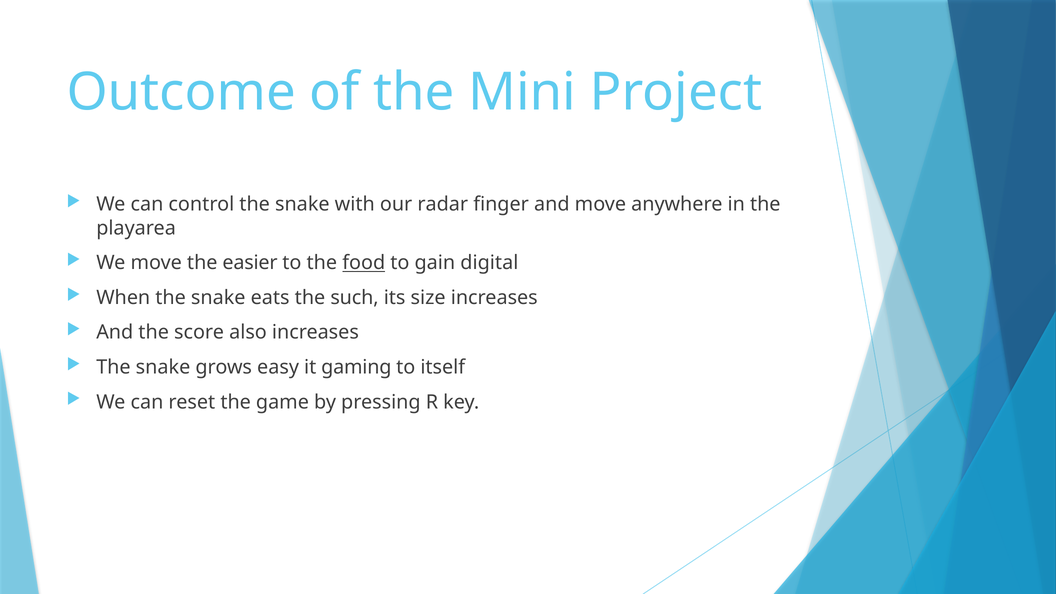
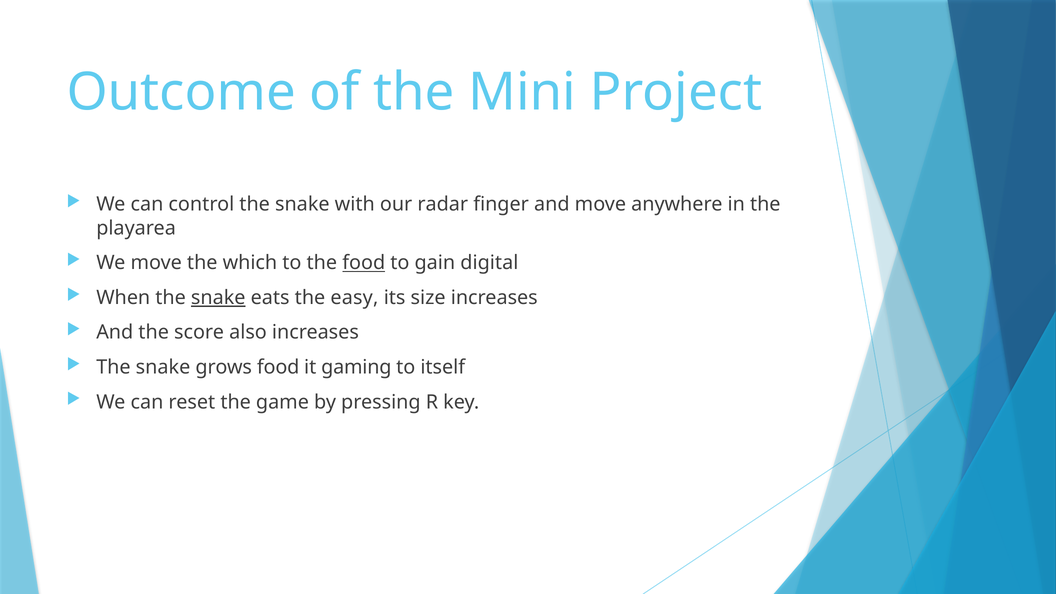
easier: easier -> which
snake at (218, 298) underline: none -> present
such: such -> easy
grows easy: easy -> food
